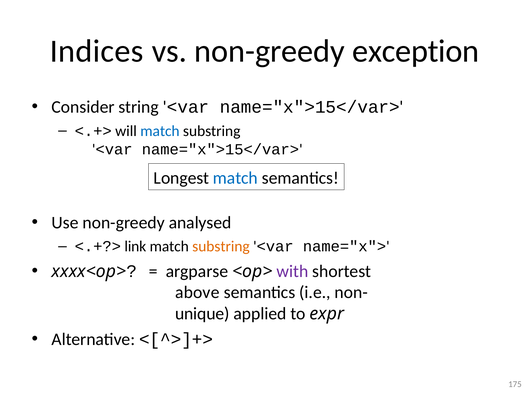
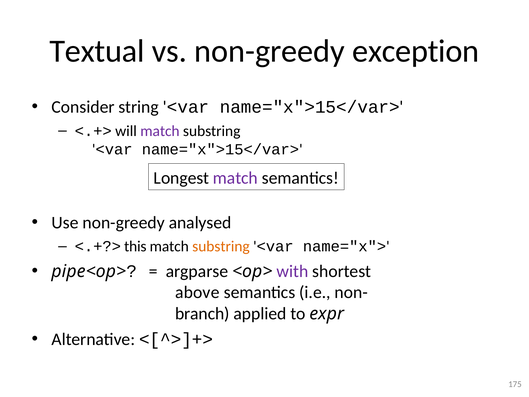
Indices: Indices -> Textual
match at (160, 131) colour: blue -> purple
match at (235, 178) colour: blue -> purple
link: link -> this
xxxx<op>: xxxx<op> -> pipe<op>
unique: unique -> branch
